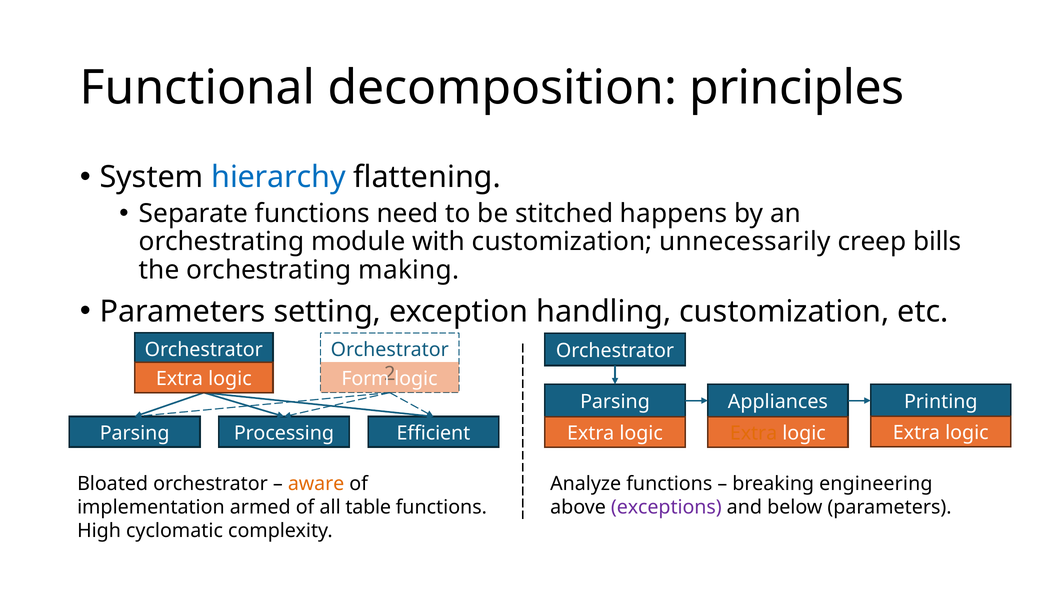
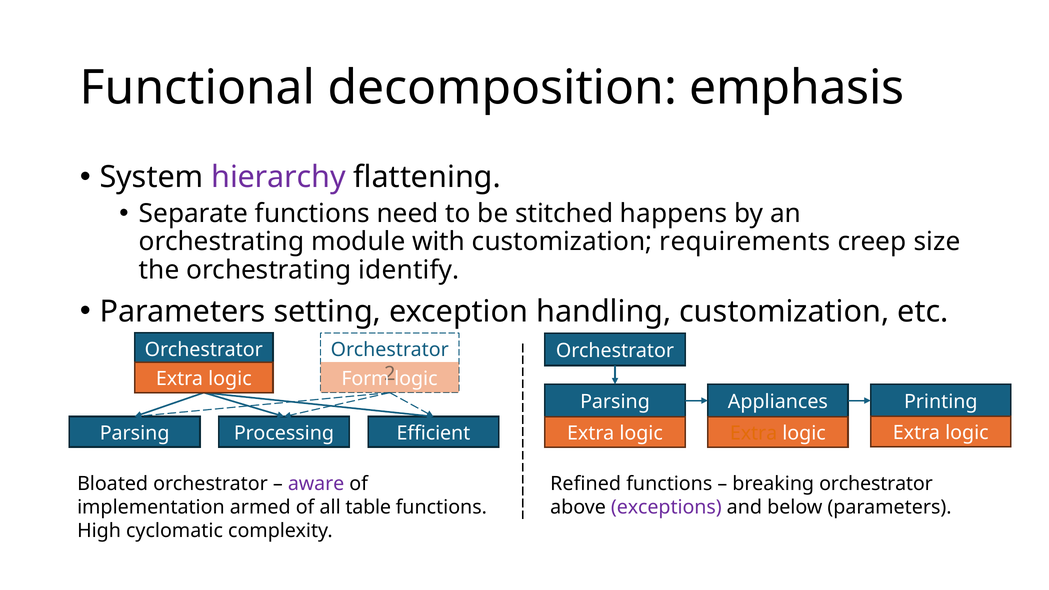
principles: principles -> emphasis
hierarchy colour: blue -> purple
unnecessarily: unnecessarily -> requirements
bills: bills -> size
making: making -> identify
Analyze: Analyze -> Refined
breaking engineering: engineering -> orchestrator
aware colour: orange -> purple
